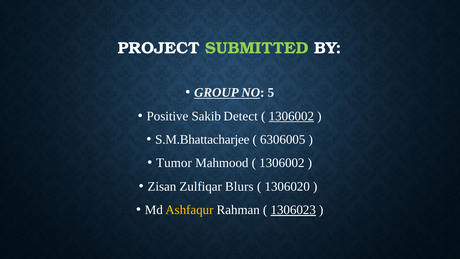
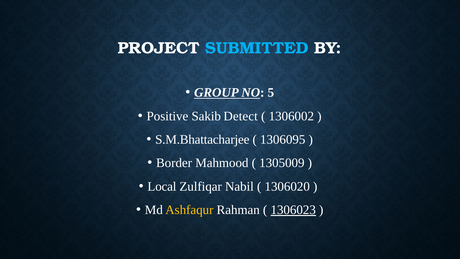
SUBMITTED colour: light green -> light blue
1306002 at (291, 116) underline: present -> none
6306005: 6306005 -> 1306095
Tumor: Tumor -> Border
1306002 at (282, 163): 1306002 -> 1305009
Zisan: Zisan -> Local
Blurs: Blurs -> Nabil
